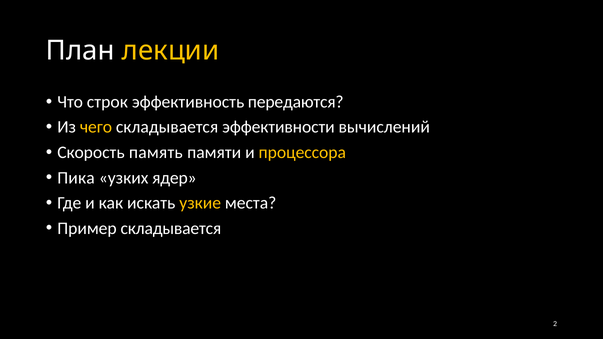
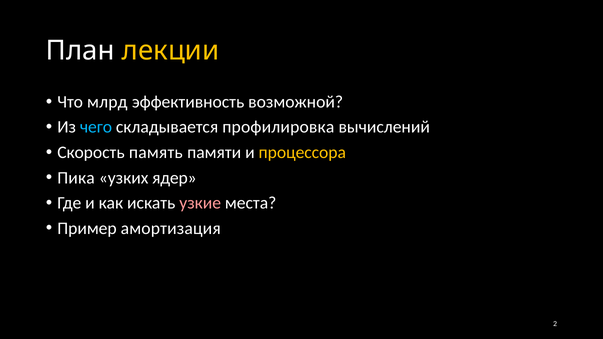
строк: строк -> млрд
передаются: передаются -> возможной
чего colour: yellow -> light blue
эффективности: эффективности -> профилировка
узкие colour: yellow -> pink
Пример складывается: складывается -> амортизация
